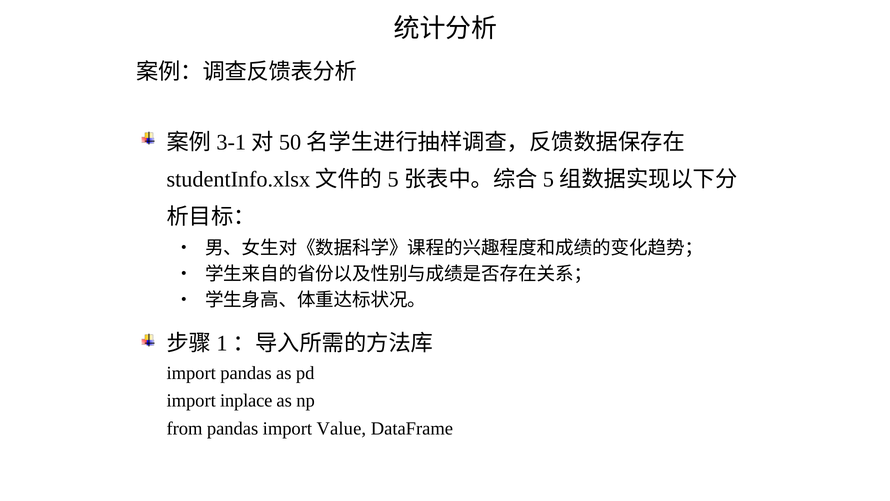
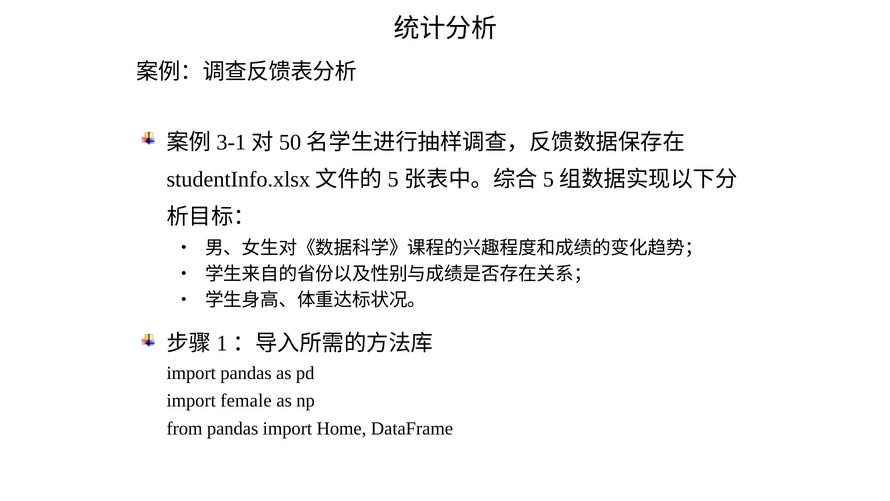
inplace: inplace -> female
Value: Value -> Home
